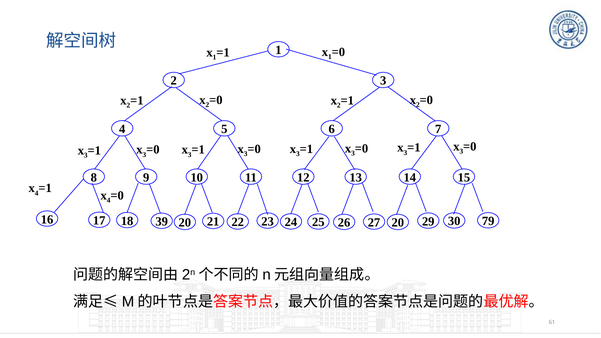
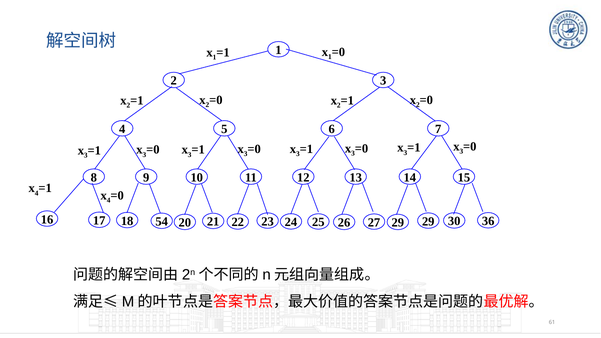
39: 39 -> 54
27 20: 20 -> 29
79: 79 -> 36
